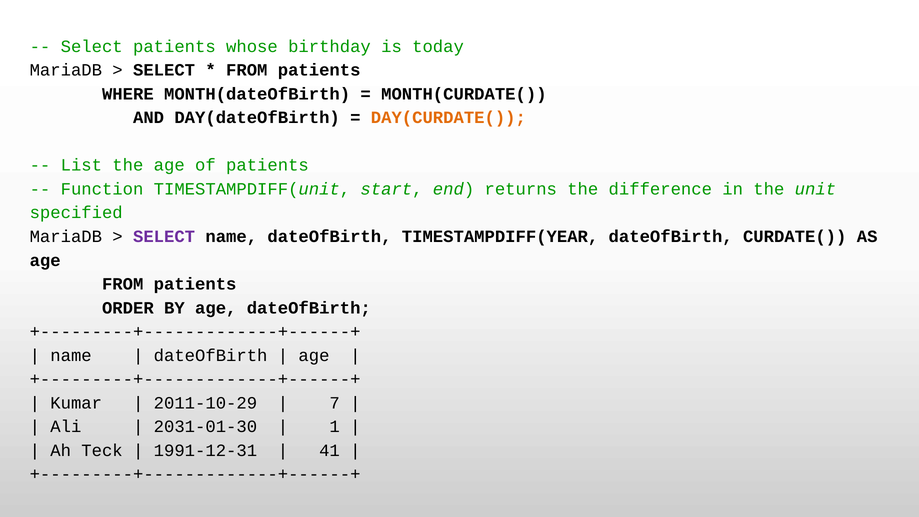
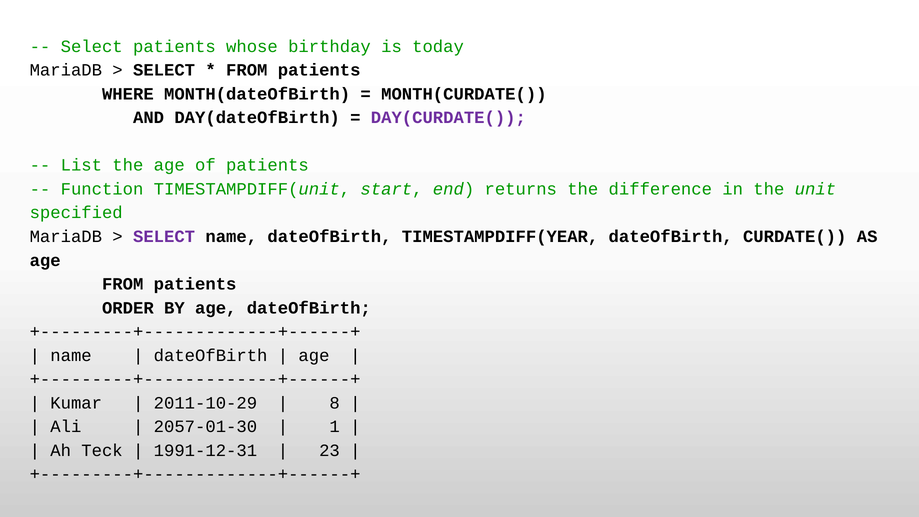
DAY(CURDATE( colour: orange -> purple
7: 7 -> 8
2031-01-30: 2031-01-30 -> 2057-01-30
41: 41 -> 23
